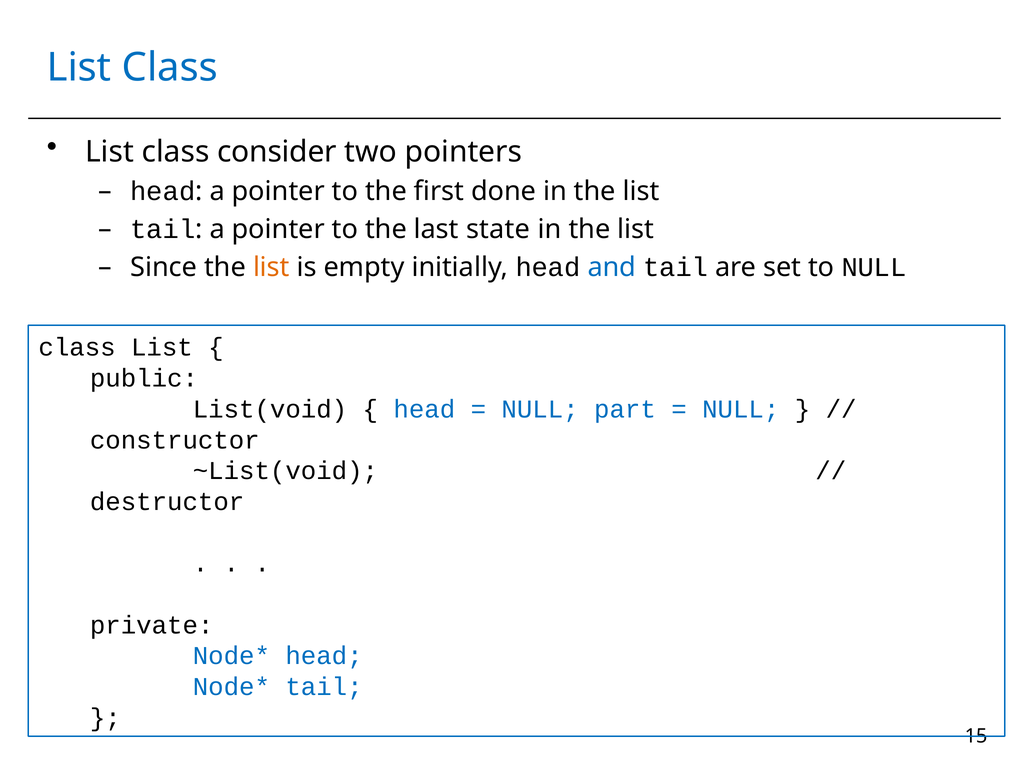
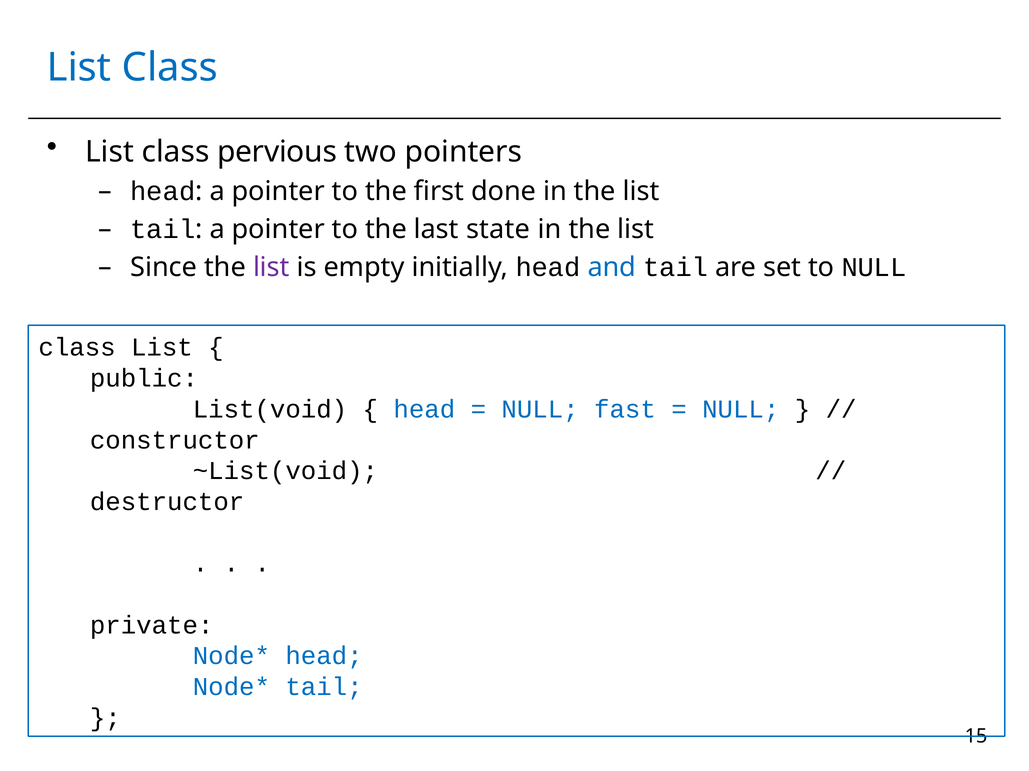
consider: consider -> pervious
list at (271, 267) colour: orange -> purple
part: part -> fast
